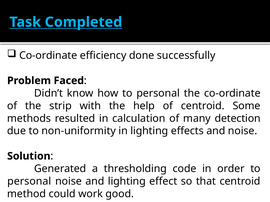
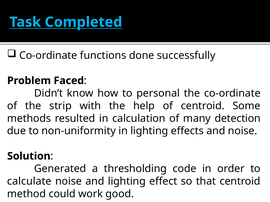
efficiency: efficiency -> functions
personal at (29, 182): personal -> calculate
